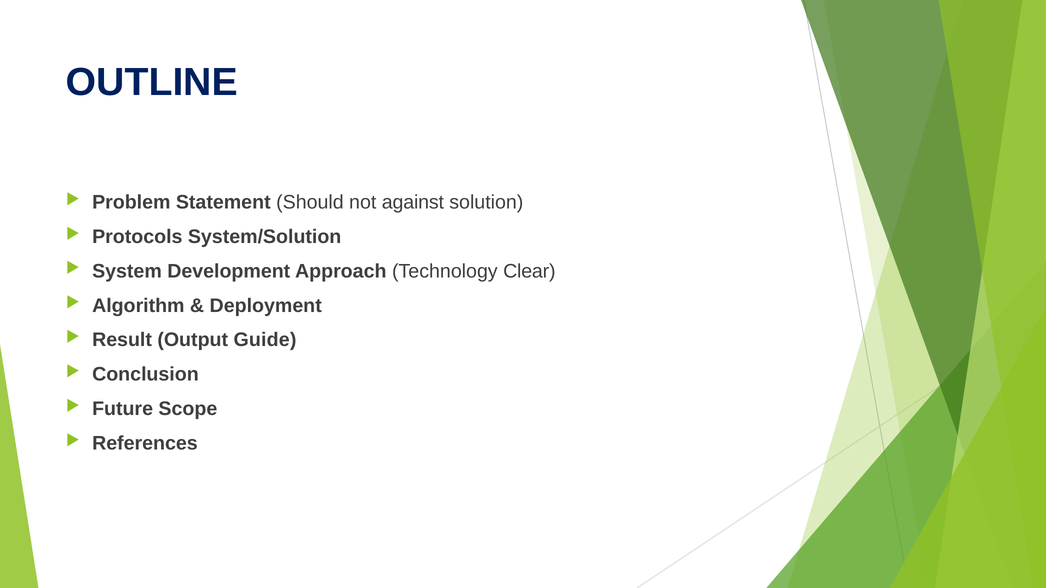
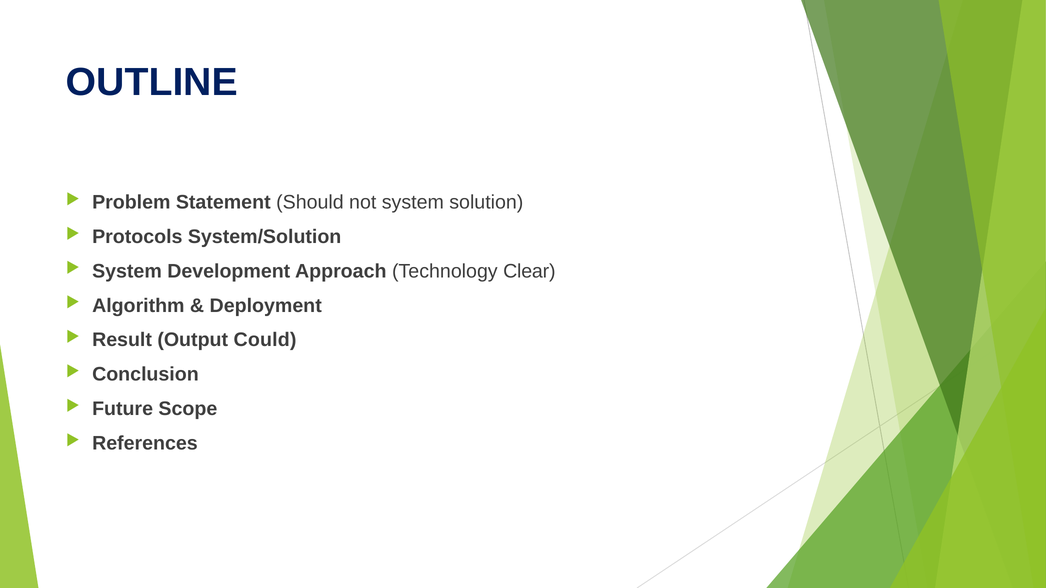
not against: against -> system
Guide: Guide -> Could
